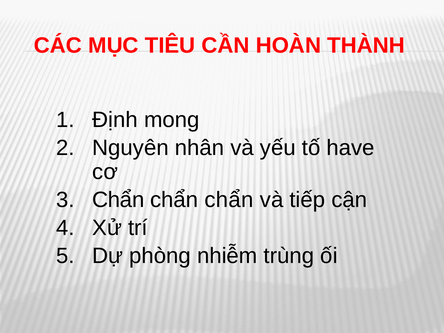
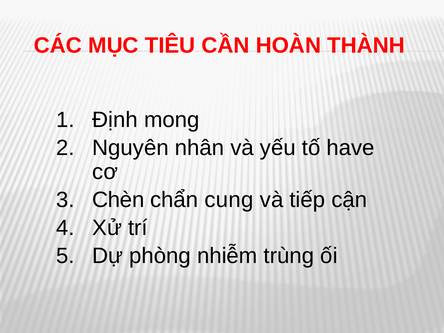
Chẩn at (118, 200): Chẩn -> Chèn
chẩn at (229, 200): chẩn -> cung
